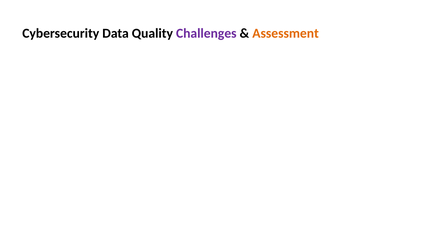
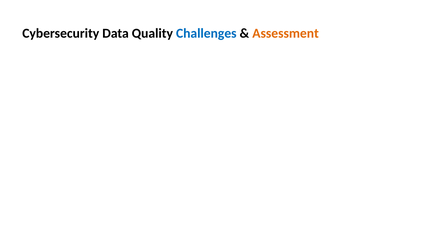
Challenges colour: purple -> blue
